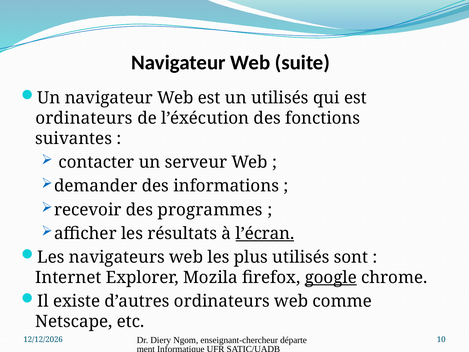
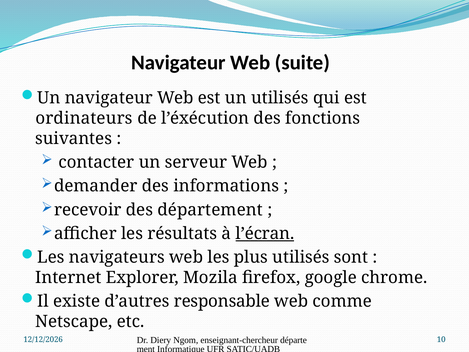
programmes: programmes -> département
google underline: present -> none
d’autres ordinateurs: ordinateurs -> responsable
